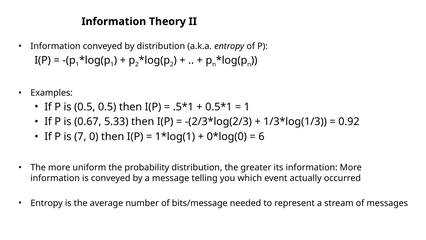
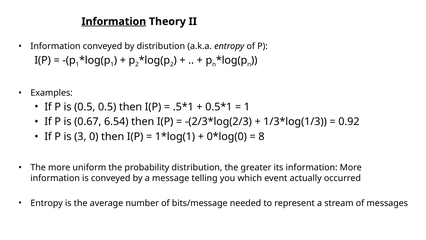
Information at (114, 21) underline: none -> present
5.33: 5.33 -> 6.54
7: 7 -> 3
6: 6 -> 8
